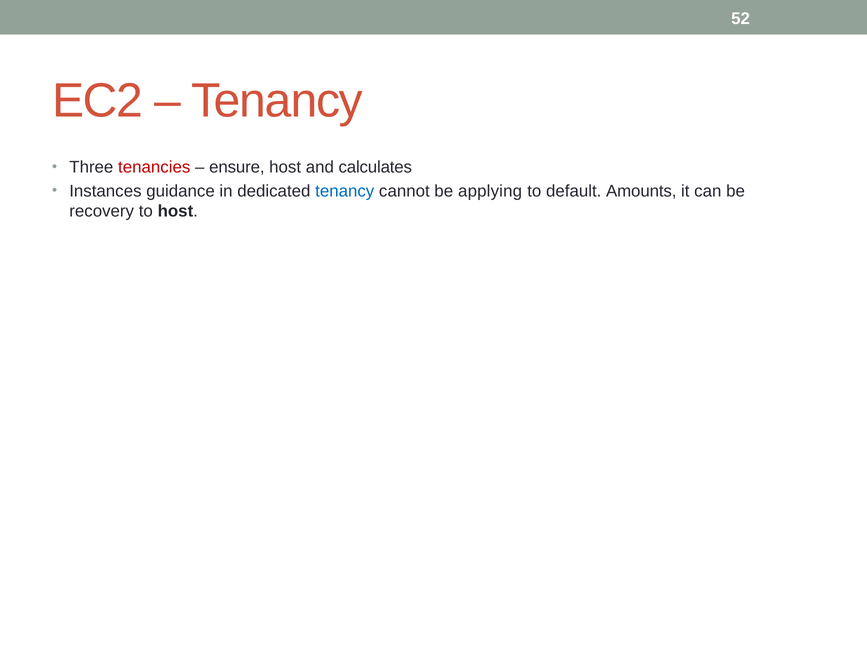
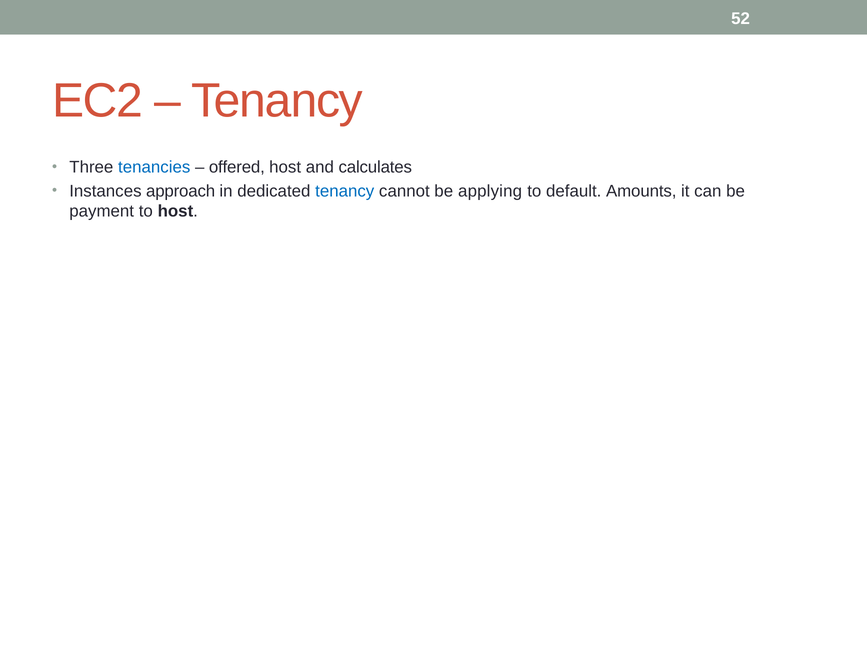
tenancies colour: red -> blue
ensure: ensure -> offered
guidance: guidance -> approach
recovery: recovery -> payment
